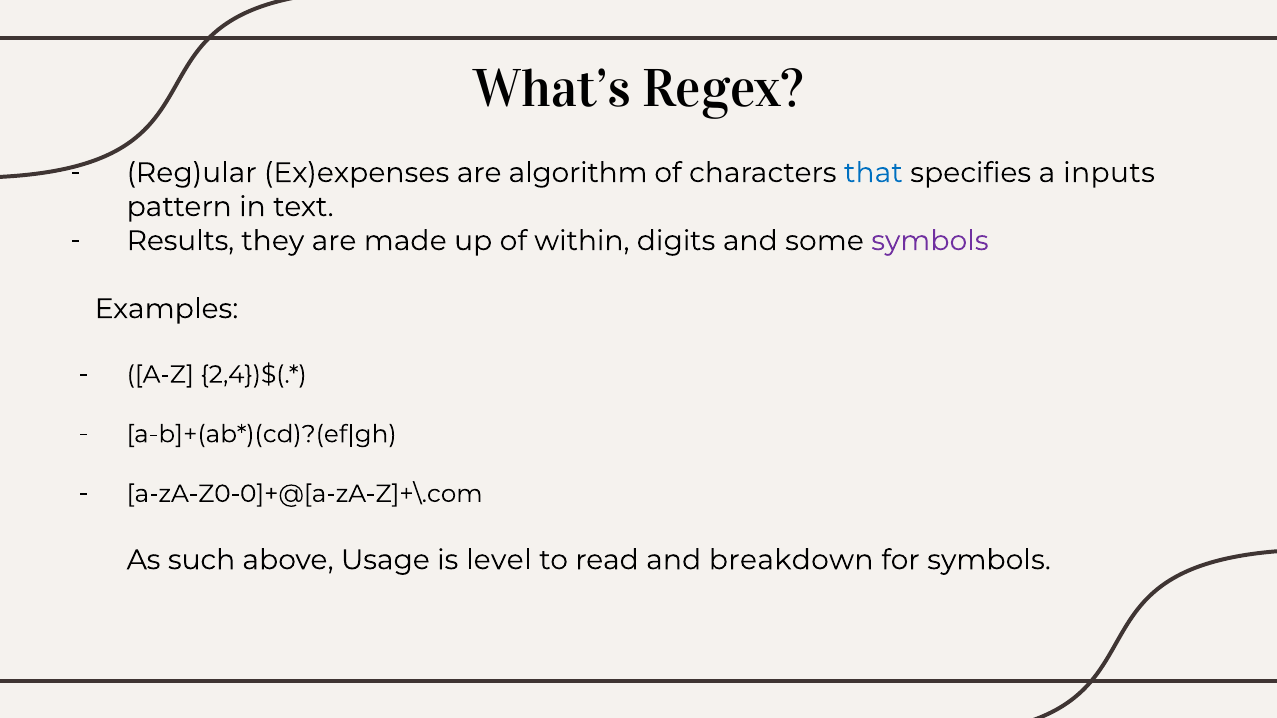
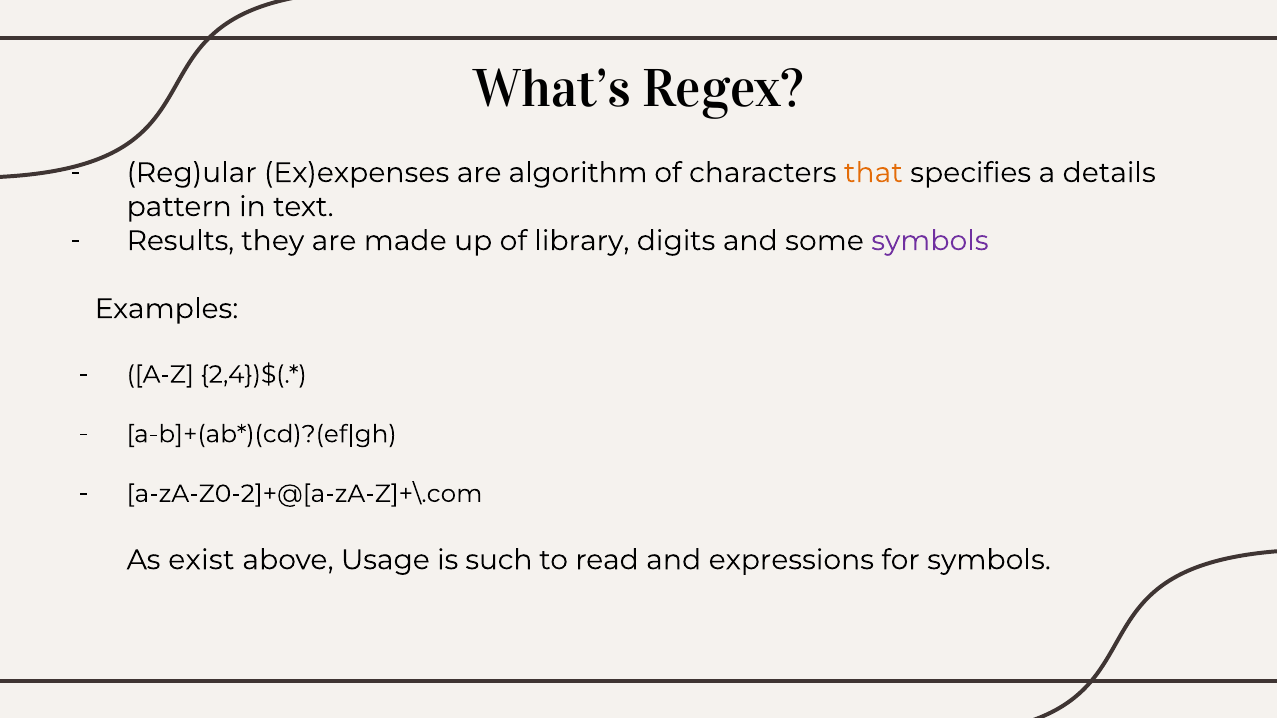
that colour: blue -> orange
inputs: inputs -> details
within: within -> library
a-zA-Z0-0]+@[a-zA-Z]+\.com: a-zA-Z0-0]+@[a-zA-Z]+\.com -> a-zA-Z0-2]+@[a-zA-Z]+\.com
such: such -> exist
level: level -> such
breakdown: breakdown -> expressions
